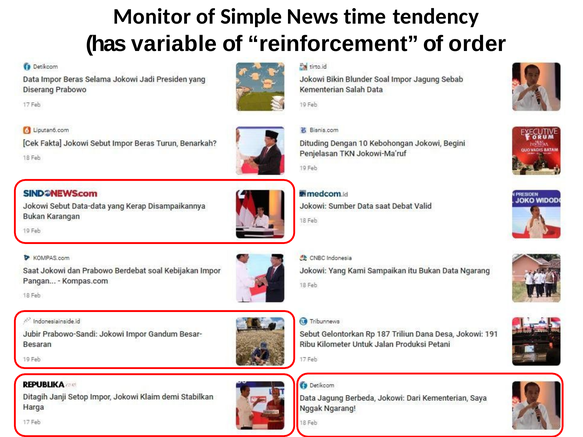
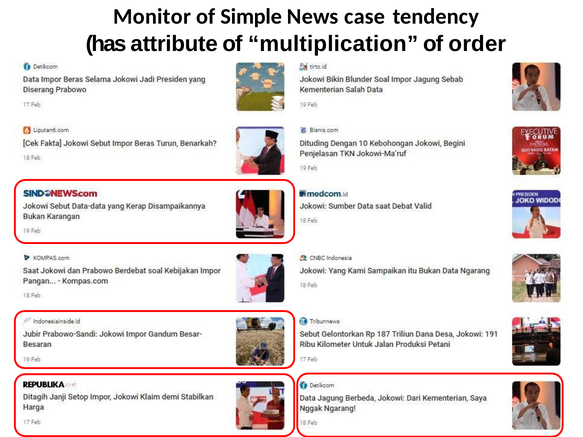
time: time -> case
variable: variable -> attribute
reinforcement: reinforcement -> multiplication
